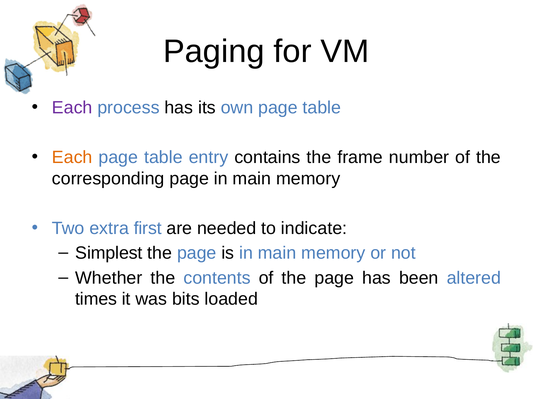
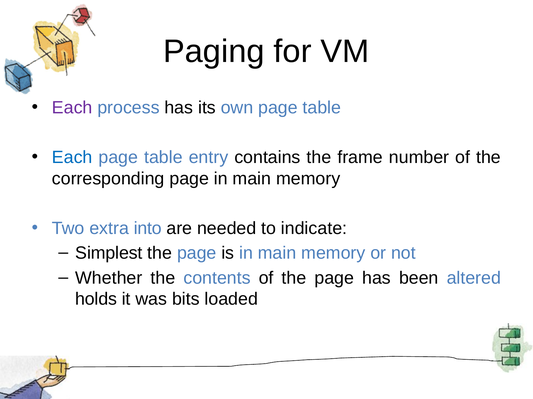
Each at (72, 158) colour: orange -> blue
first: first -> into
times: times -> holds
